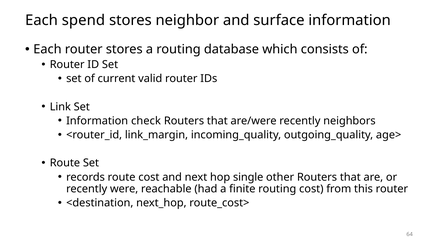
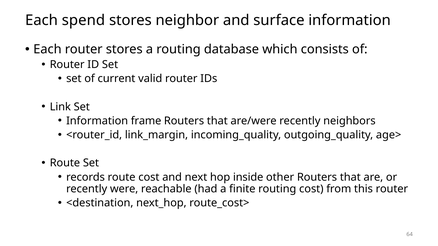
check: check -> frame
single: single -> inside
